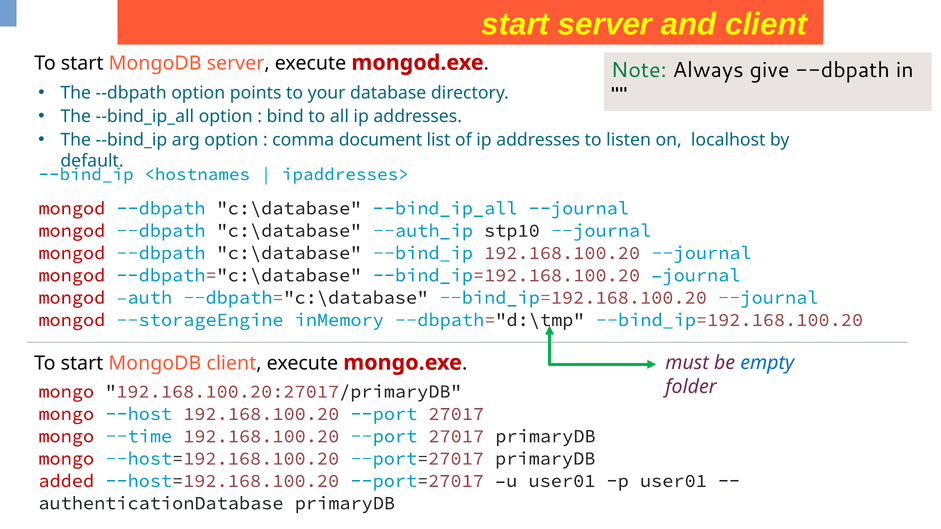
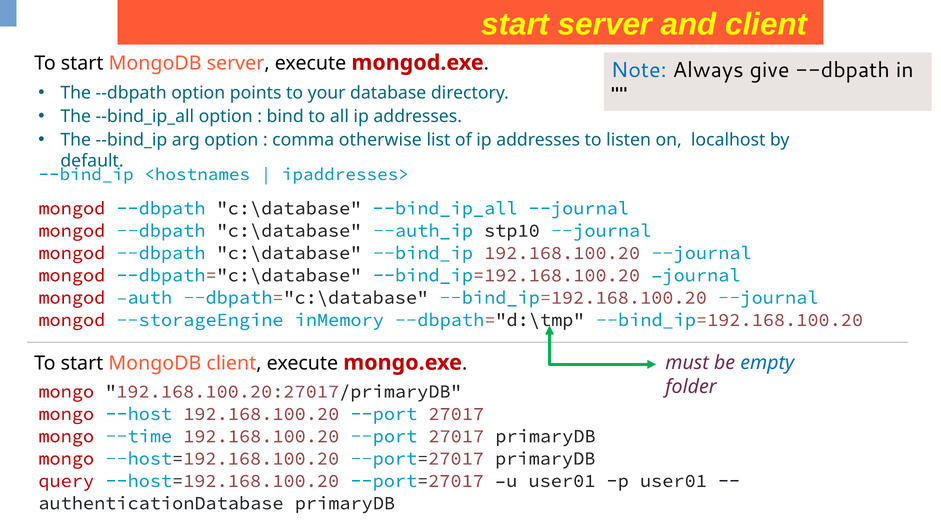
Note colour: green -> blue
document: document -> otherwise
added: added -> query
